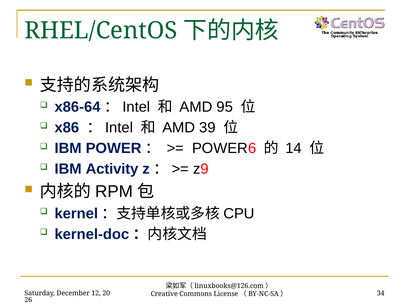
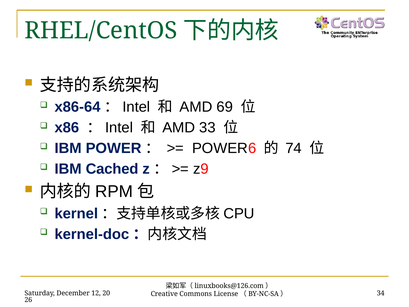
95: 95 -> 69
39: 39 -> 33
14: 14 -> 74
Activity: Activity -> Cached
